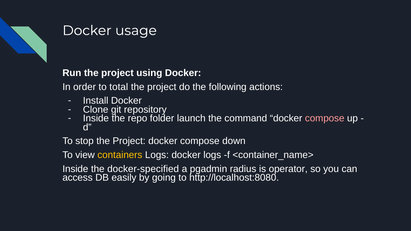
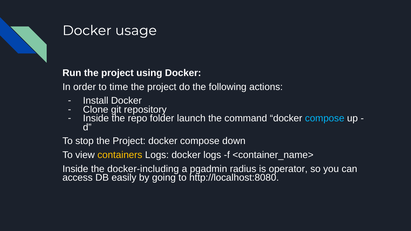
total: total -> time
compose at (325, 118) colour: pink -> light blue
docker-specified: docker-specified -> docker-including
